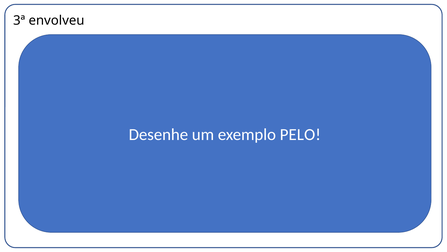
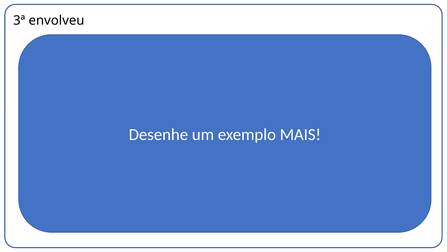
PELO: PELO -> MAIS
